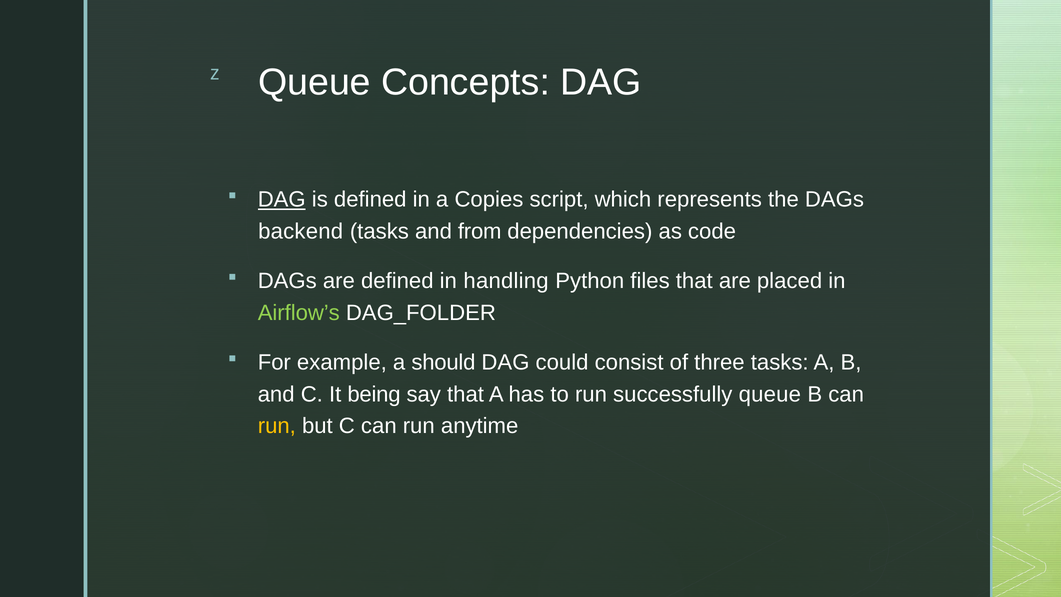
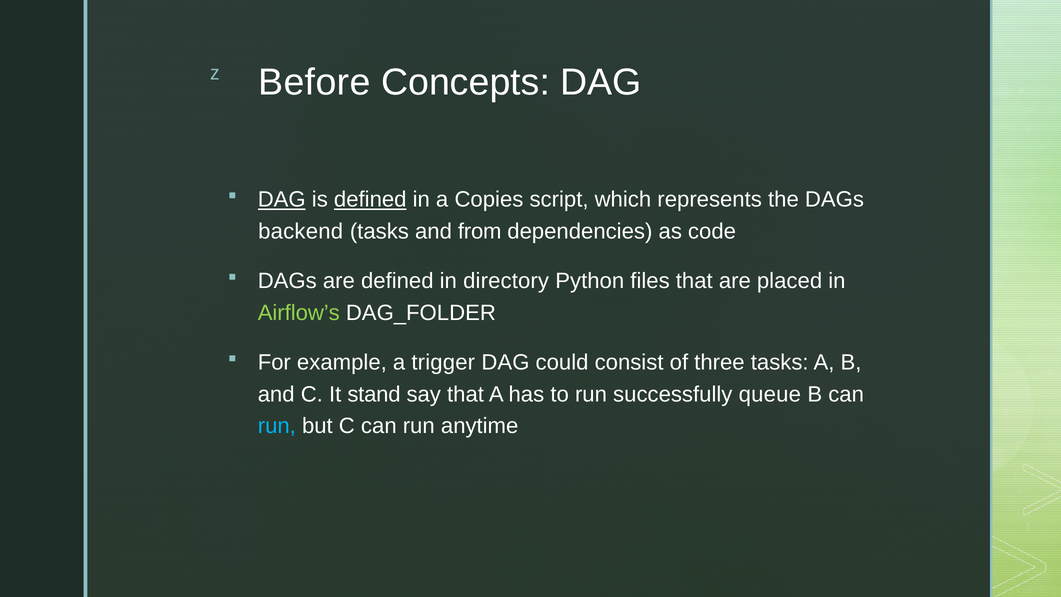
Queue at (315, 82): Queue -> Before
defined at (370, 200) underline: none -> present
handling: handling -> directory
should: should -> trigger
being: being -> stand
run at (277, 426) colour: yellow -> light blue
